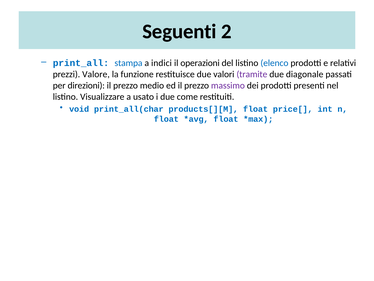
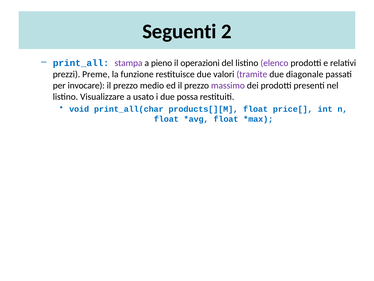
stampa colour: blue -> purple
indici: indici -> pieno
elenco colour: blue -> purple
Valore: Valore -> Preme
direzioni: direzioni -> invocare
come: come -> possa
